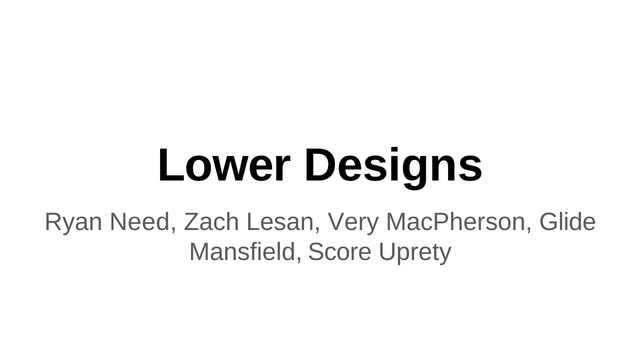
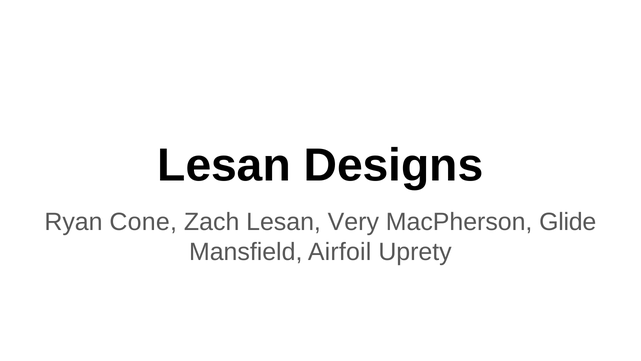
Lower at (224, 165): Lower -> Lesan
Need: Need -> Cone
Score: Score -> Airfoil
